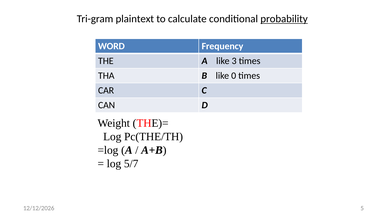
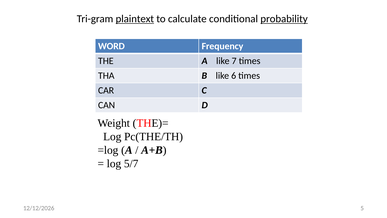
plaintext underline: none -> present
3: 3 -> 7
0: 0 -> 6
